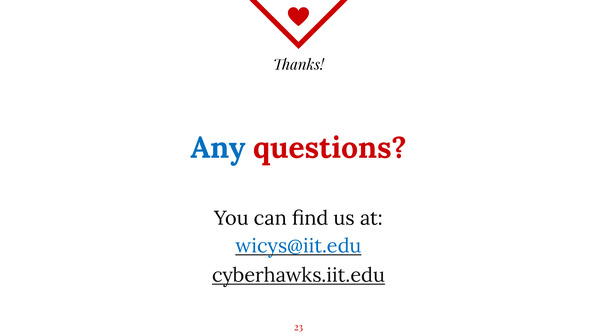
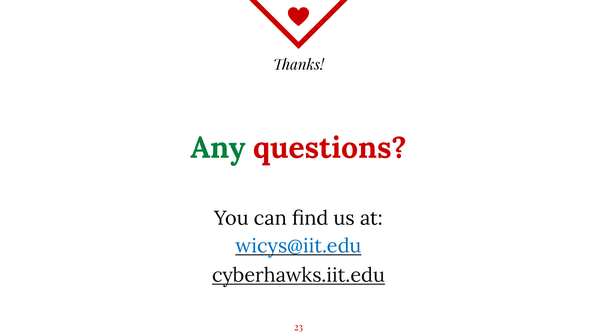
Any colour: blue -> green
